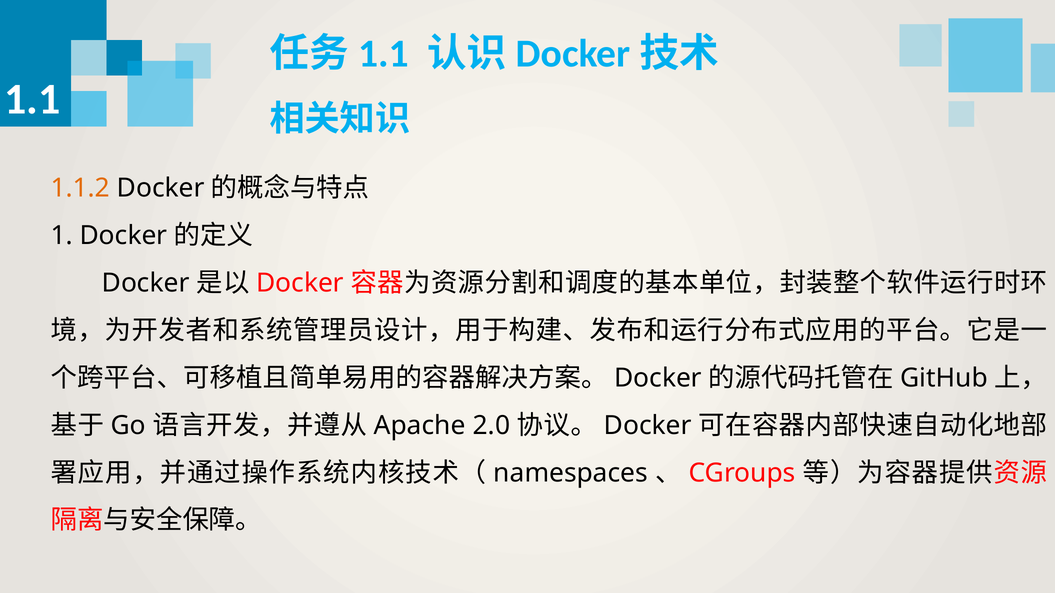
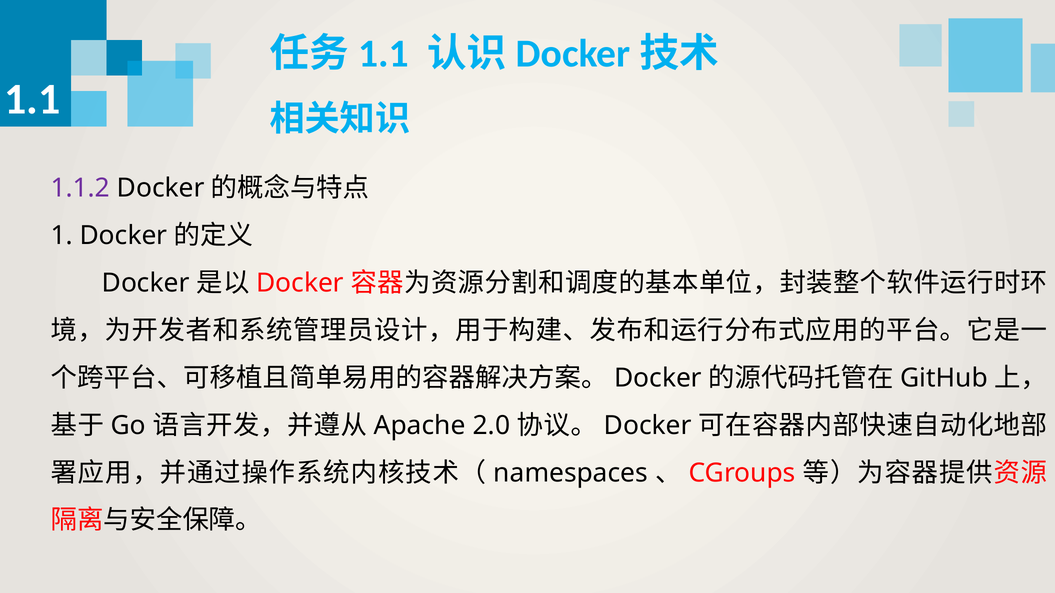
1.1.2 colour: orange -> purple
